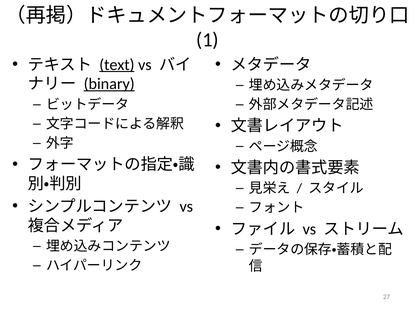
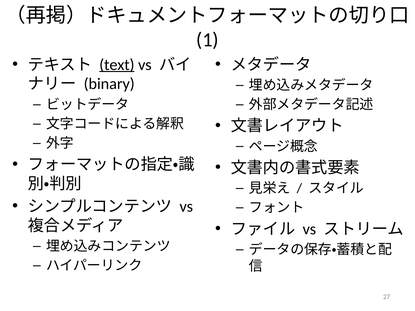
binary underline: present -> none
